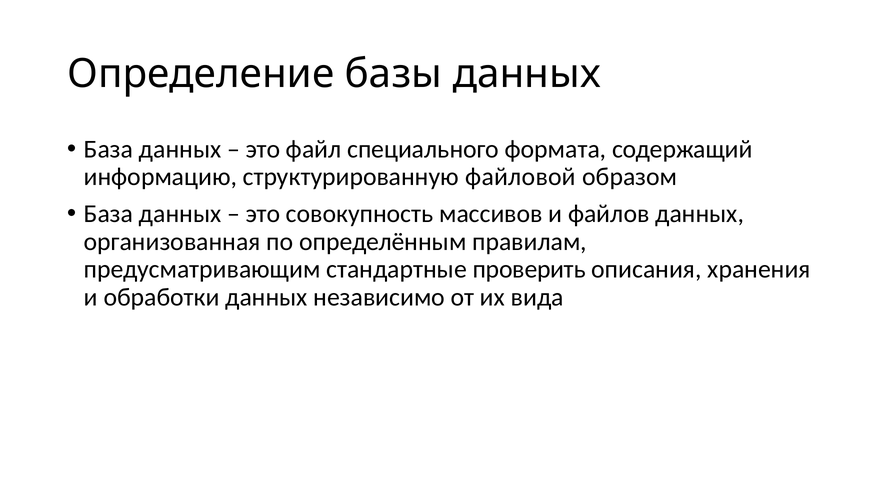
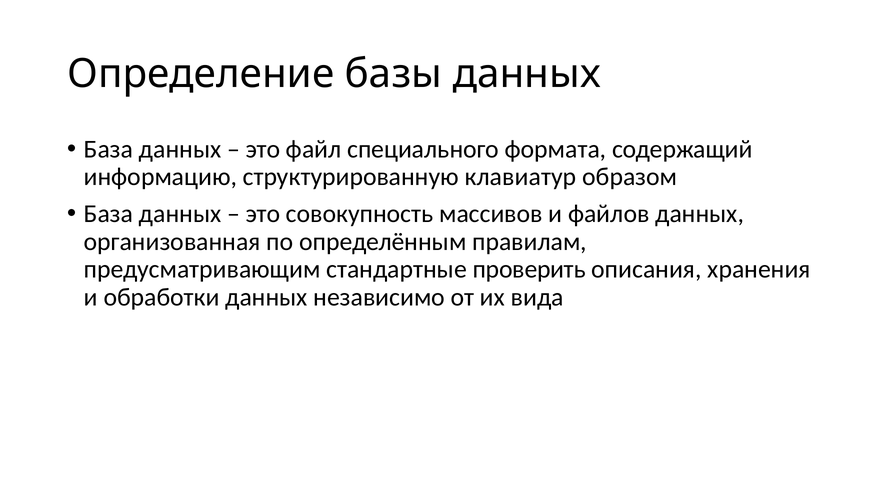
файловой: файловой -> клавиатур
